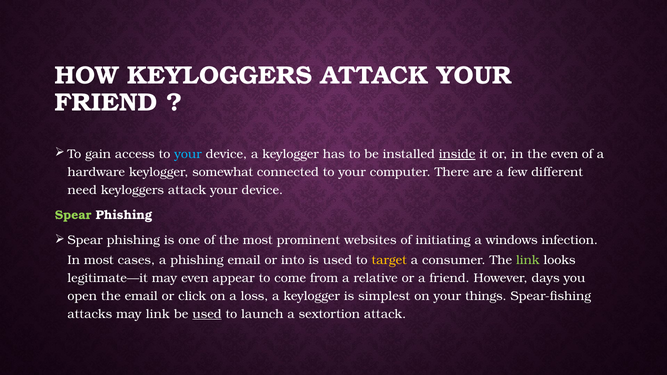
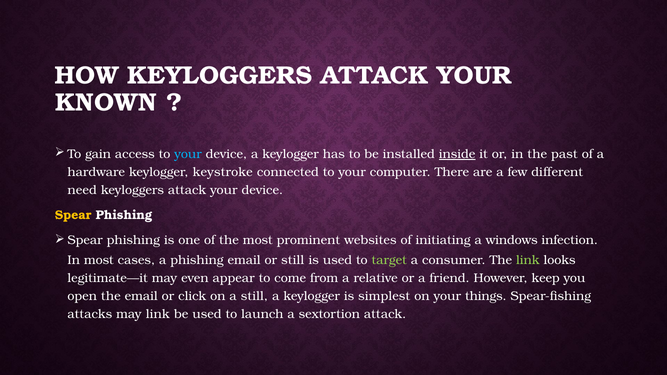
FRIEND at (106, 102): FRIEND -> KNOWN
the even: even -> past
somewhat: somewhat -> keystroke
Spear colour: light green -> yellow
or into: into -> still
target colour: yellow -> light green
days: days -> keep
a loss: loss -> still
used at (207, 314) underline: present -> none
